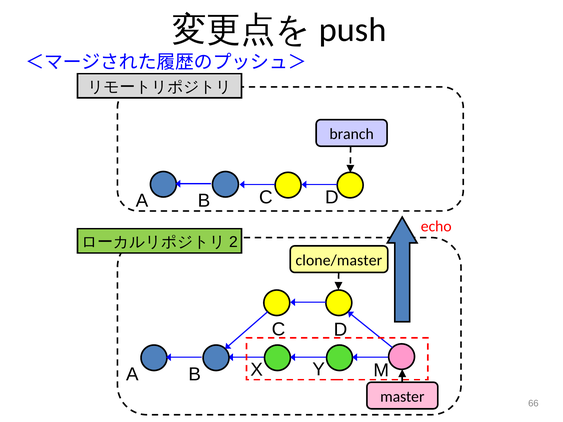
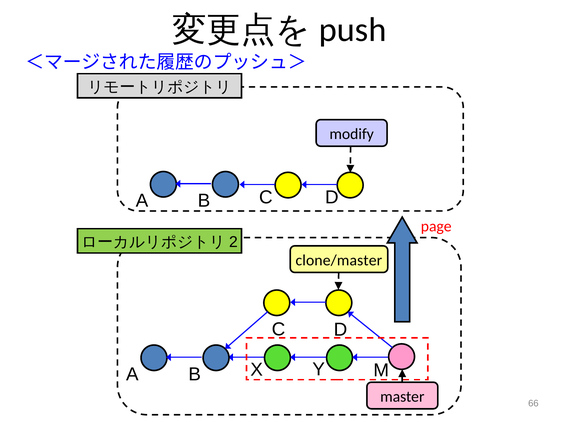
branch: branch -> modify
echo: echo -> page
